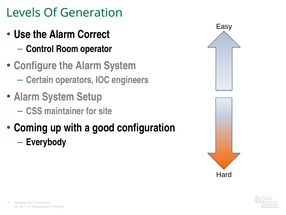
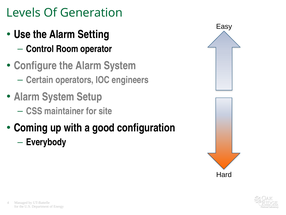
Correct: Correct -> Setting
